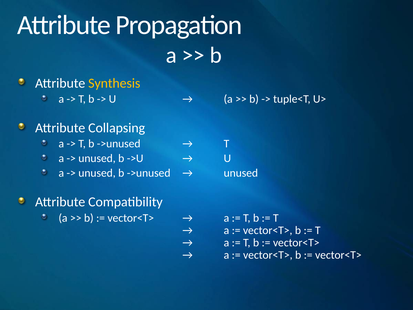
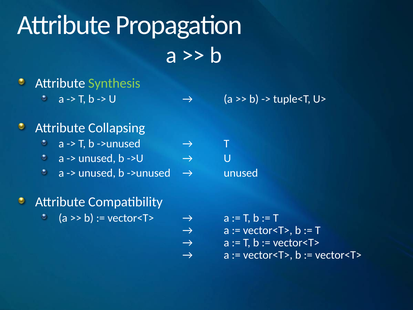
Synthesis colour: yellow -> light green
